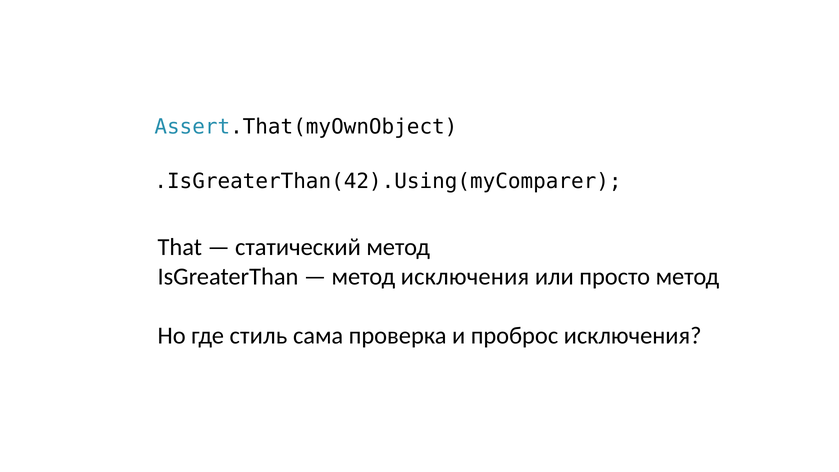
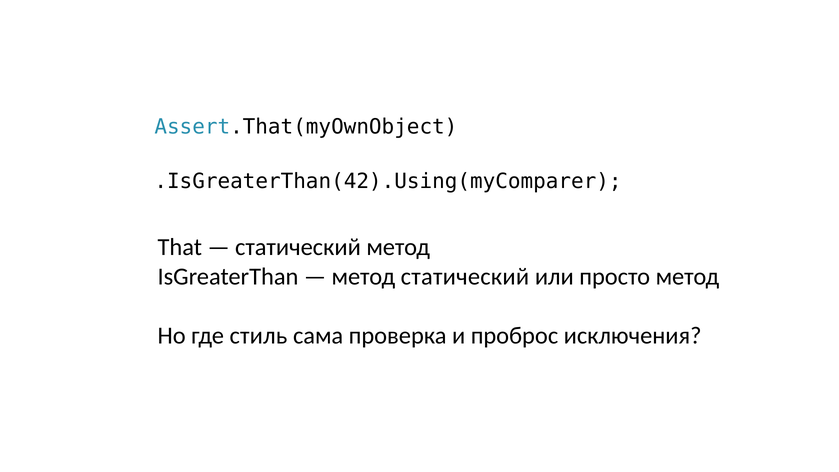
метод исключения: исключения -> статический
